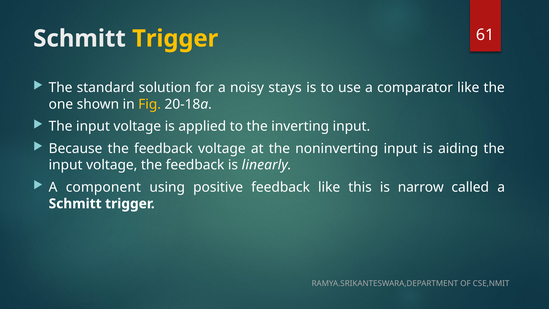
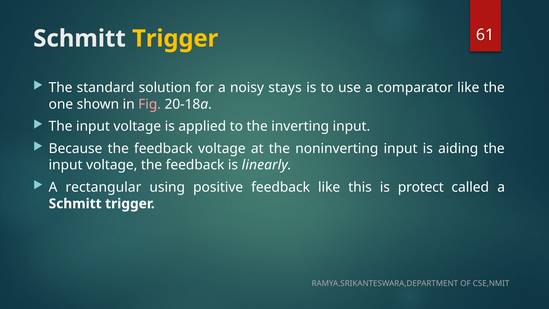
Fig colour: yellow -> pink
component: component -> rectangular
narrow: narrow -> protect
